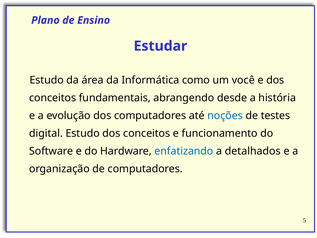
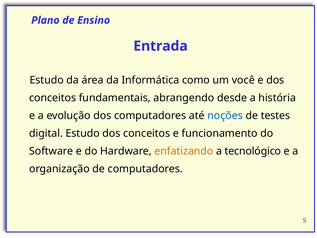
Estudar: Estudar -> Entrada
enfatizando colour: blue -> orange
detalhados: detalhados -> tecnológico
